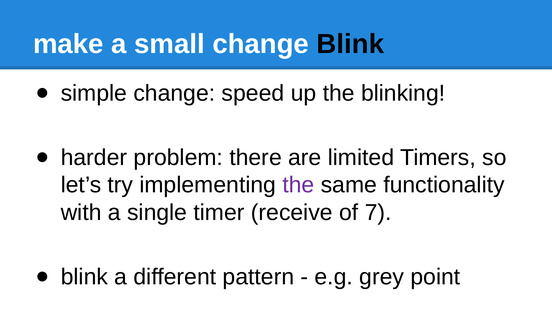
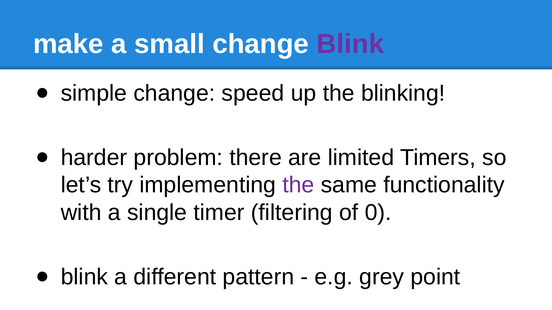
Blink at (350, 44) colour: black -> purple
receive: receive -> filtering
7: 7 -> 0
